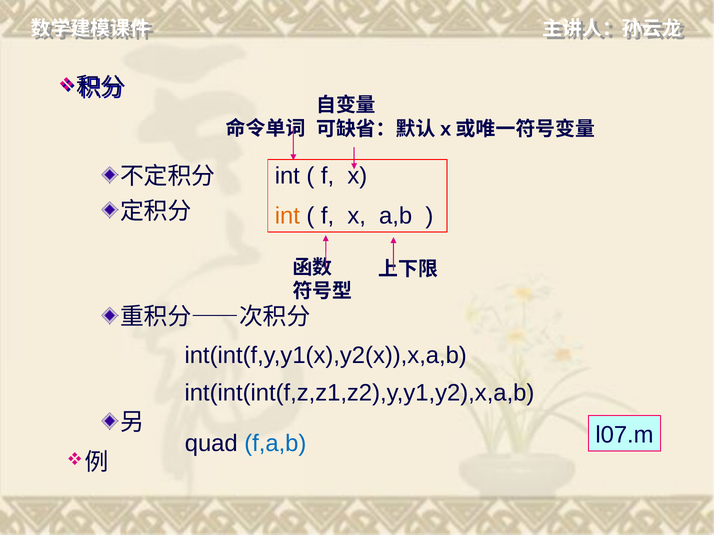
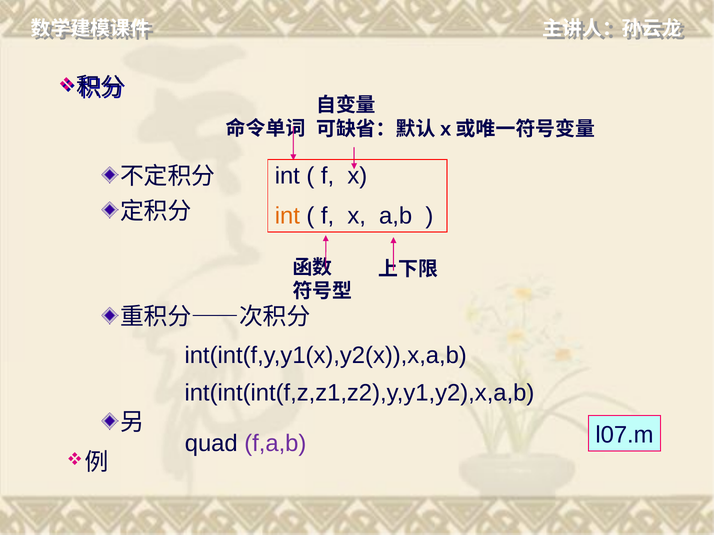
f,a,b colour: blue -> purple
